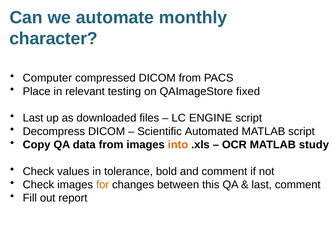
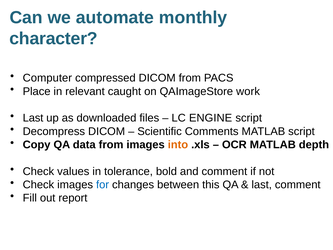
testing: testing -> caught
fixed: fixed -> work
Automated: Automated -> Comments
study: study -> depth
for colour: orange -> blue
